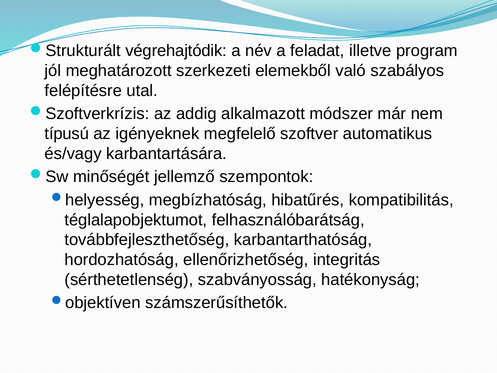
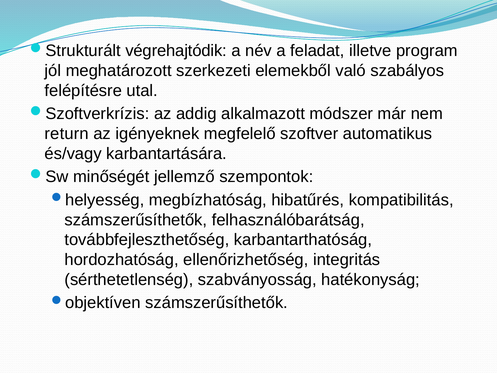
típusú: típusú -> return
téglalapobjektumot at (136, 220): téglalapobjektumot -> számszerűsíthetők
